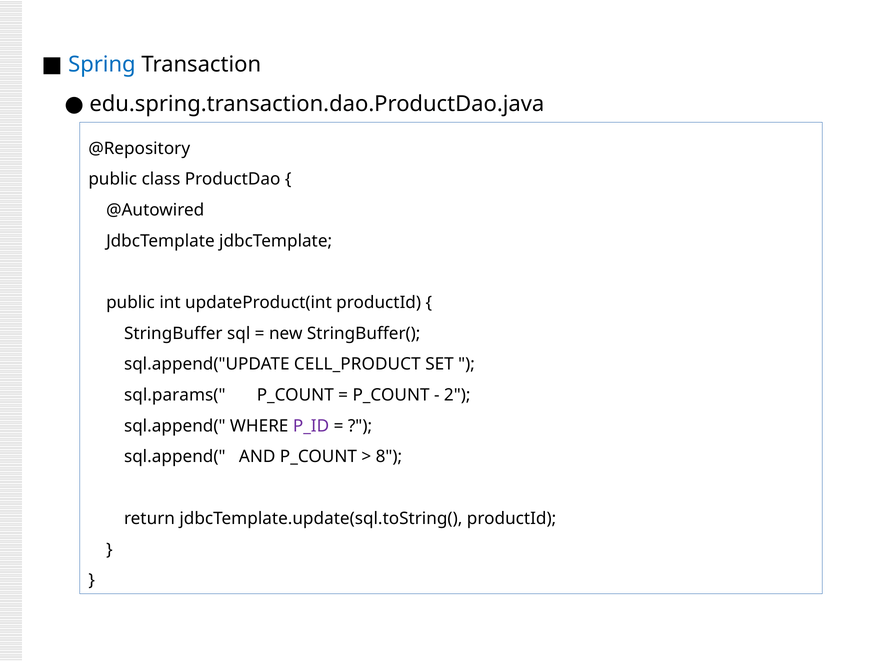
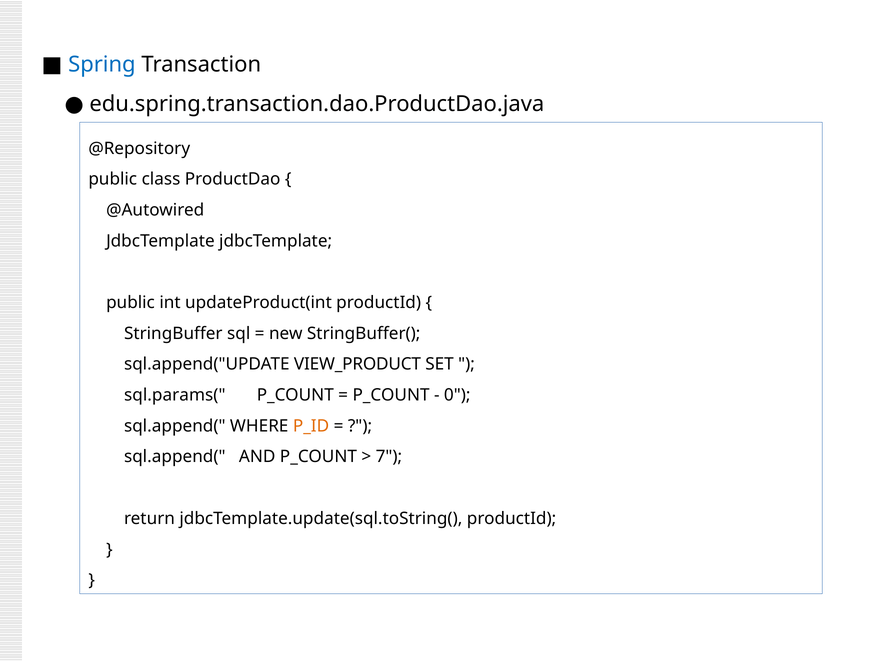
CELL_PRODUCT: CELL_PRODUCT -> VIEW_PRODUCT
2: 2 -> 0
P_ID colour: purple -> orange
8: 8 -> 7
